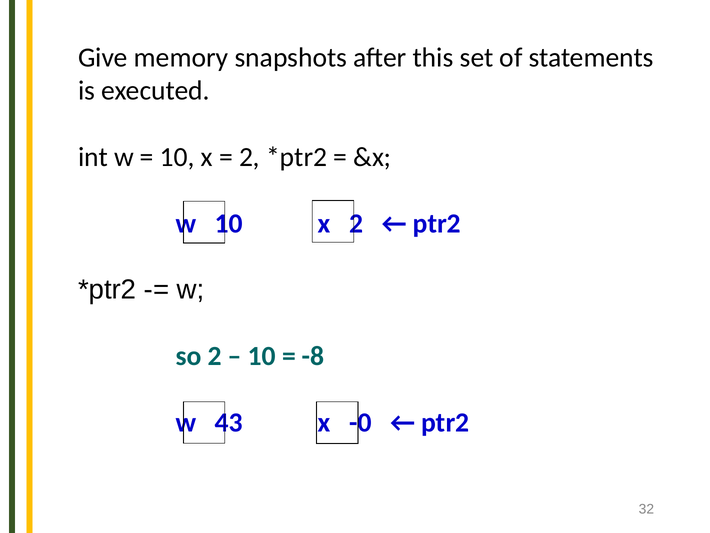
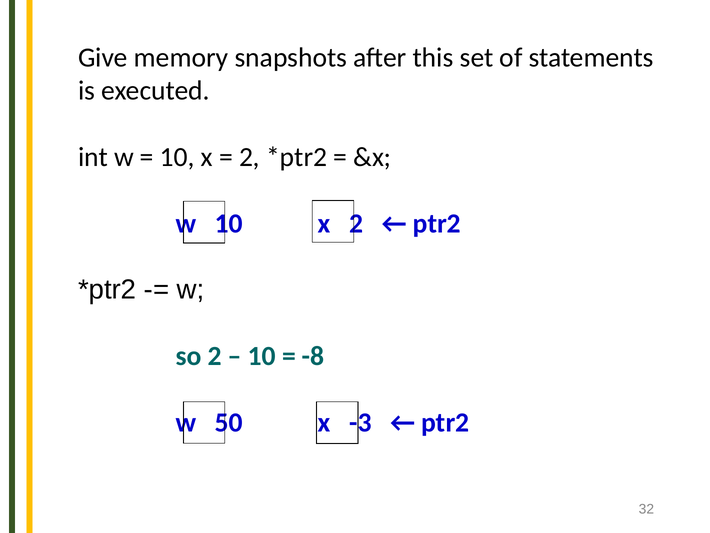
43: 43 -> 50
-0: -0 -> -3
